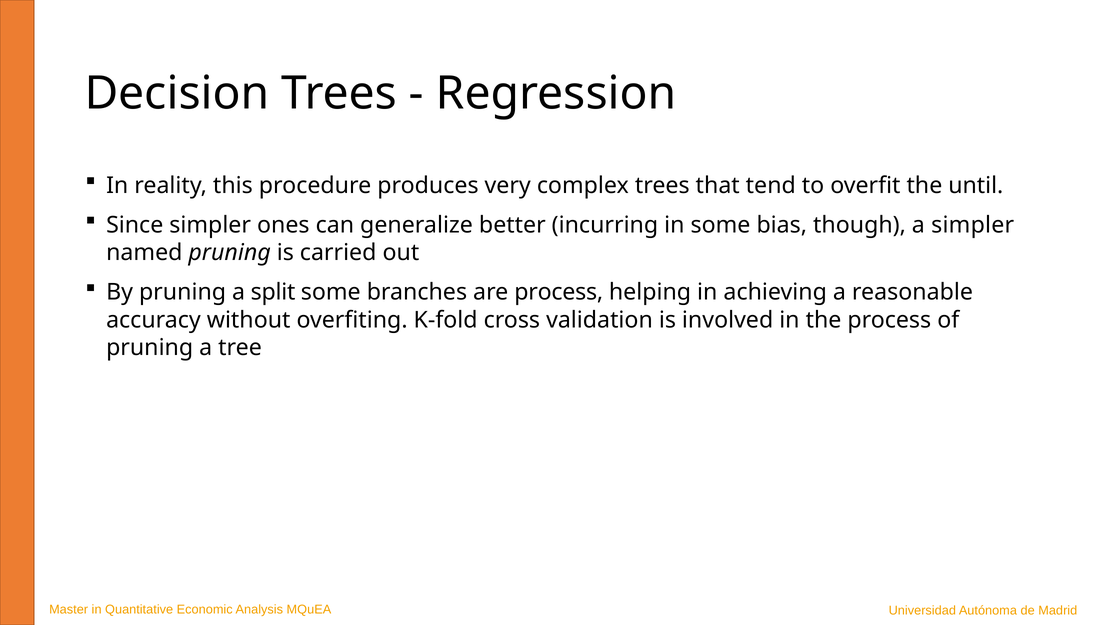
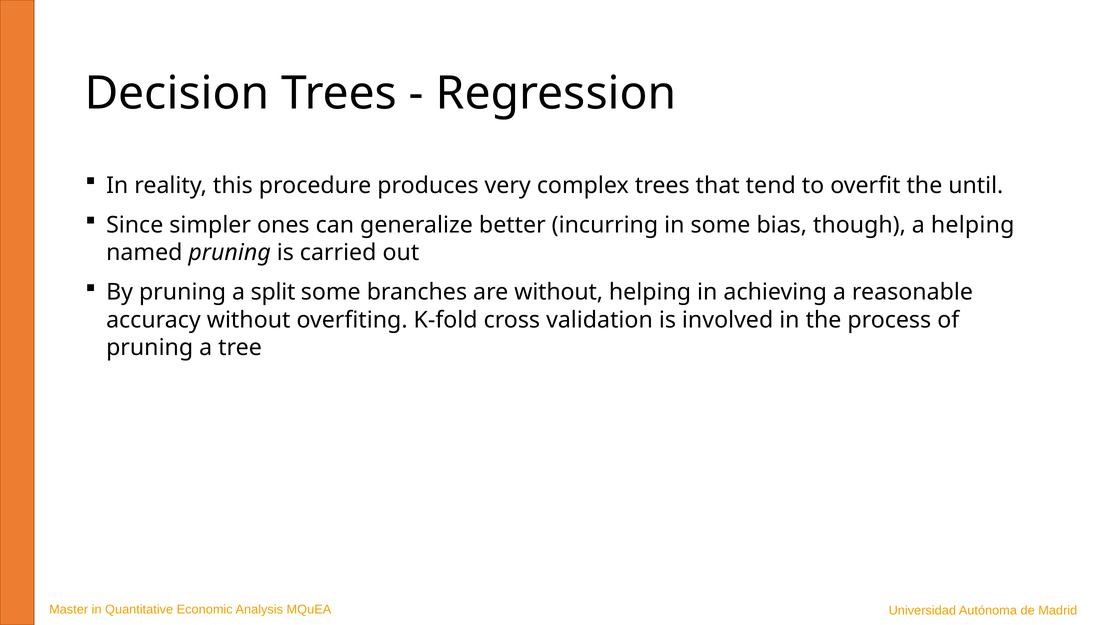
a simpler: simpler -> helping
are process: process -> without
